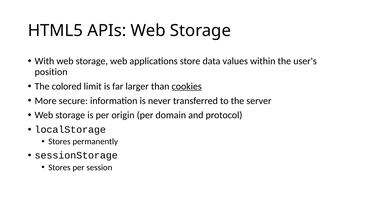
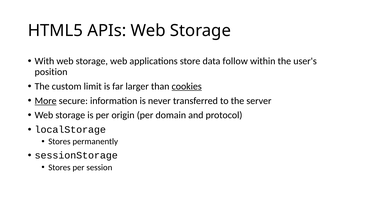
values: values -> follow
colored: colored -> custom
More underline: none -> present
